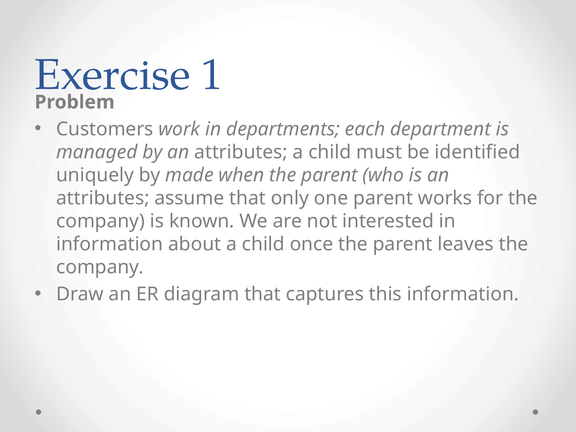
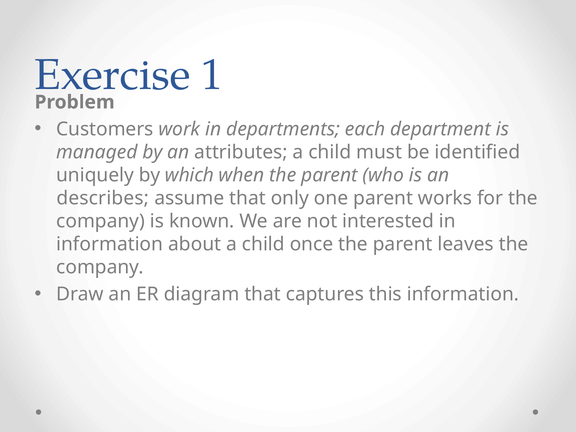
made: made -> which
attributes at (103, 198): attributes -> describes
